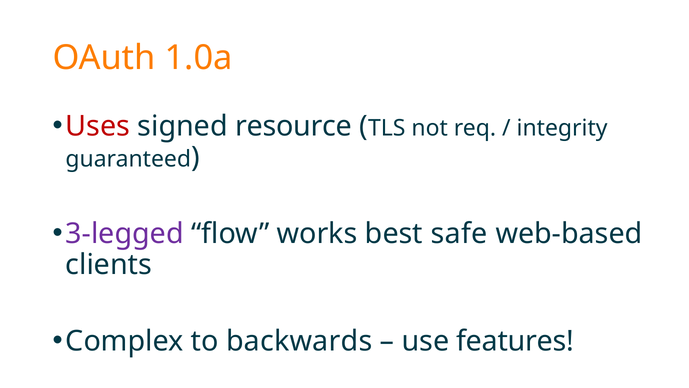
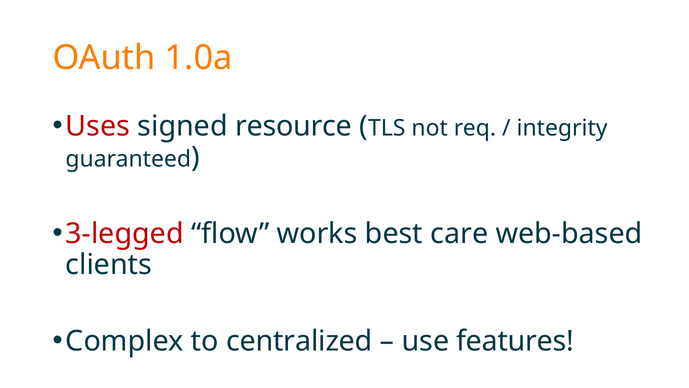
3-legged colour: purple -> red
safe: safe -> care
backwards: backwards -> centralized
